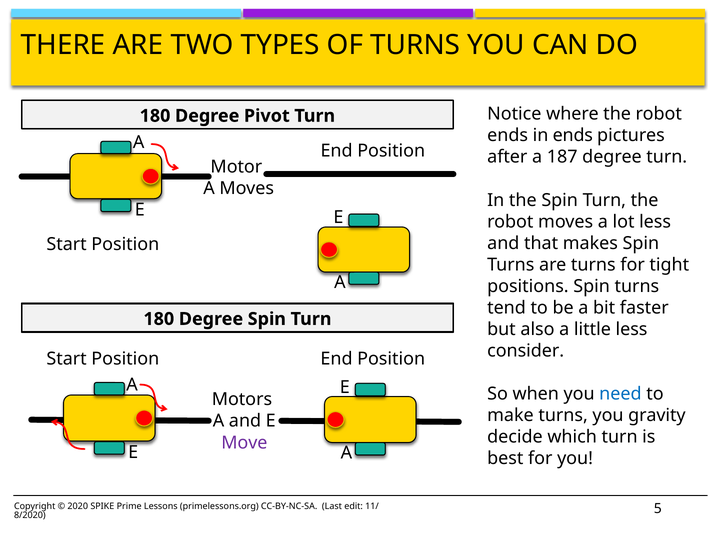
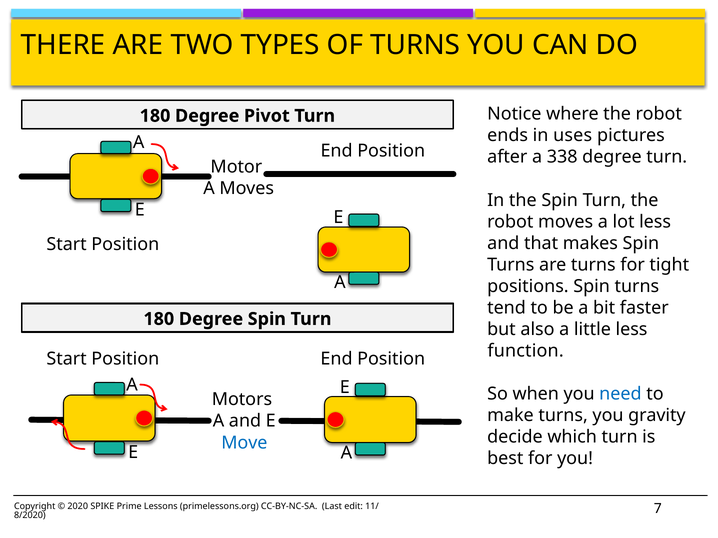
in ends: ends -> uses
187: 187 -> 338
consider: consider -> function
Move colour: purple -> blue
5: 5 -> 7
